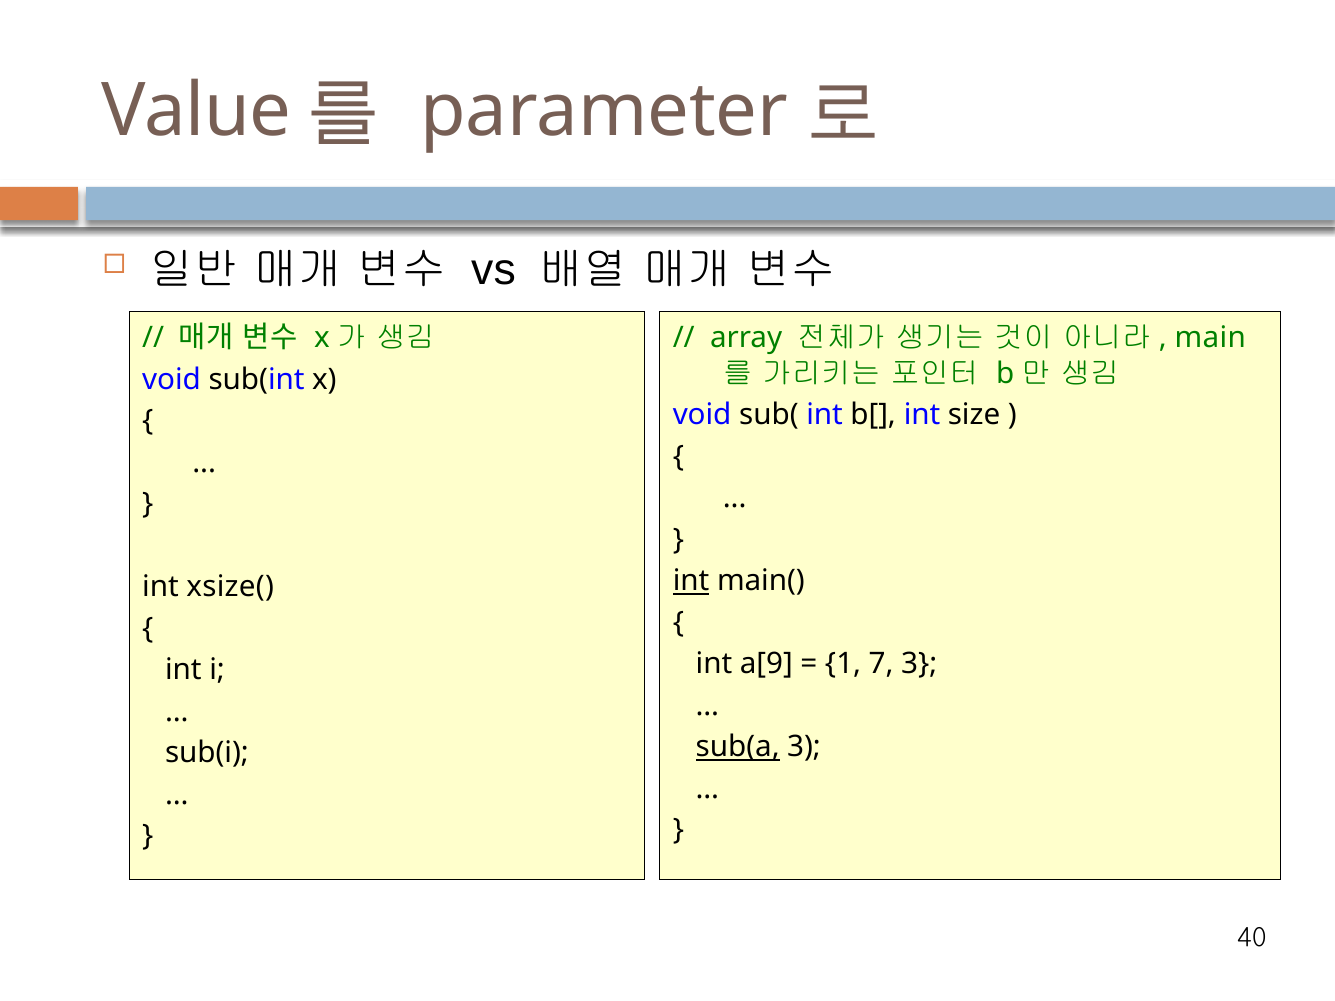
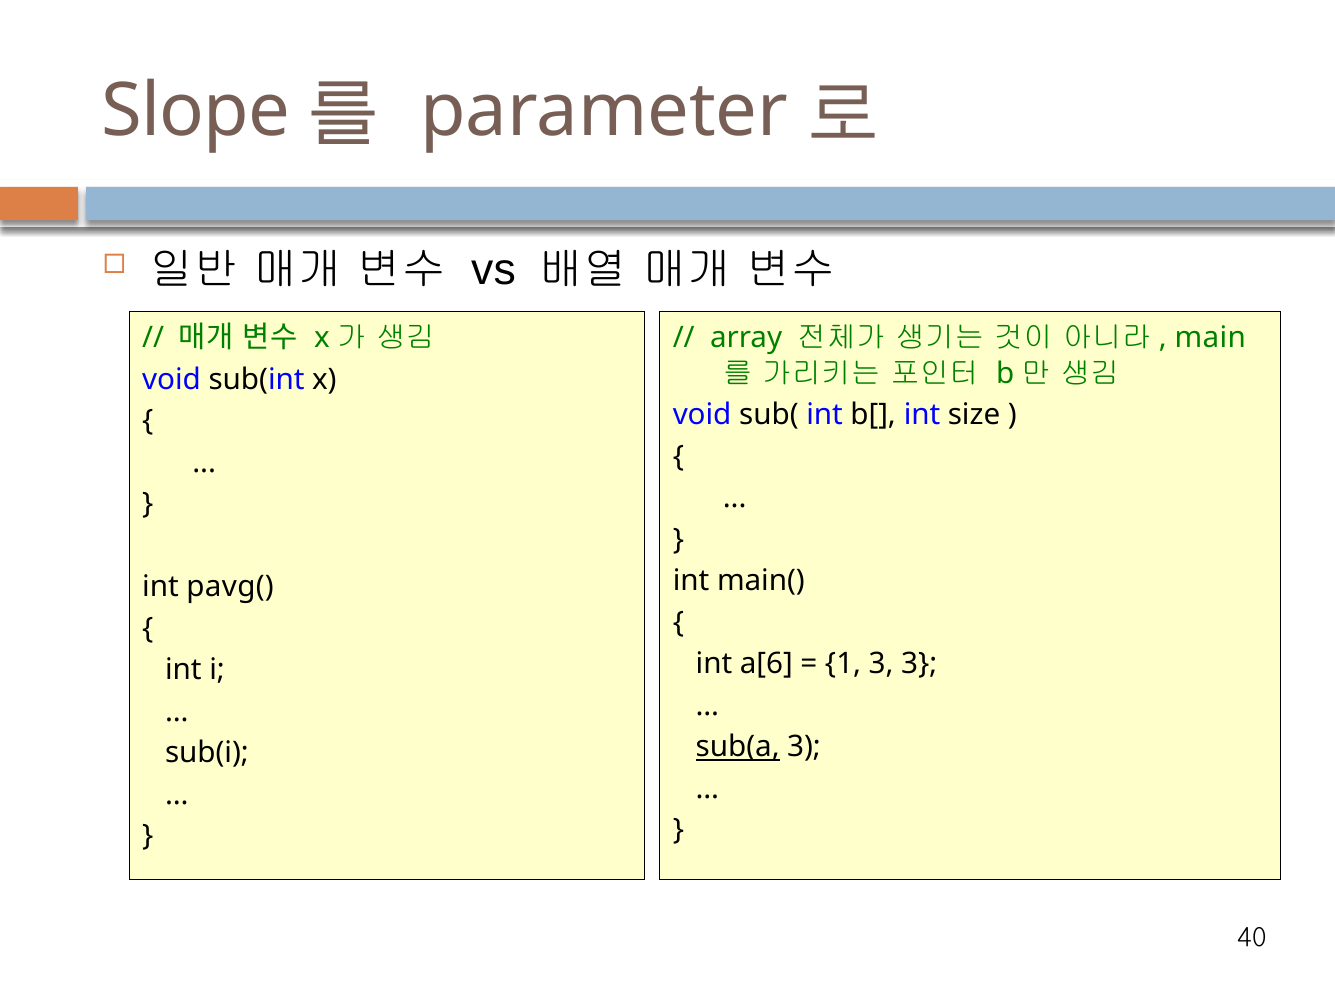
Value: Value -> Slope
int at (691, 581) underline: present -> none
xsize(: xsize( -> pavg(
a[9: a[9 -> a[6
1 7: 7 -> 3
